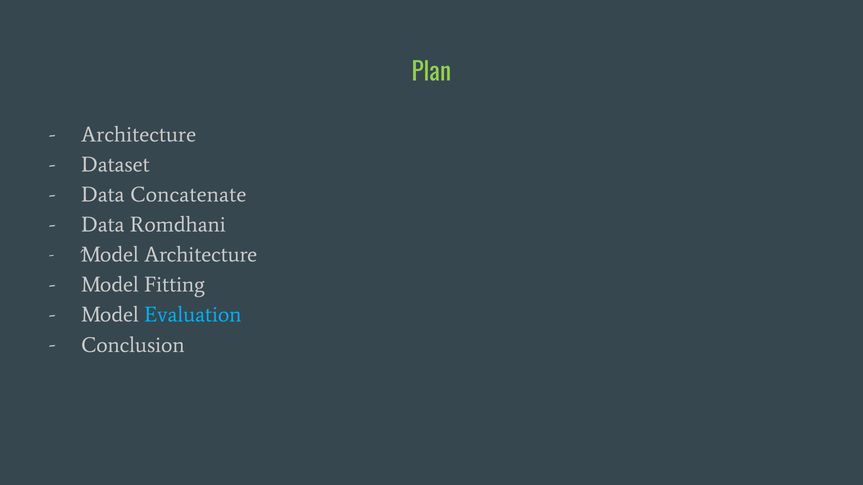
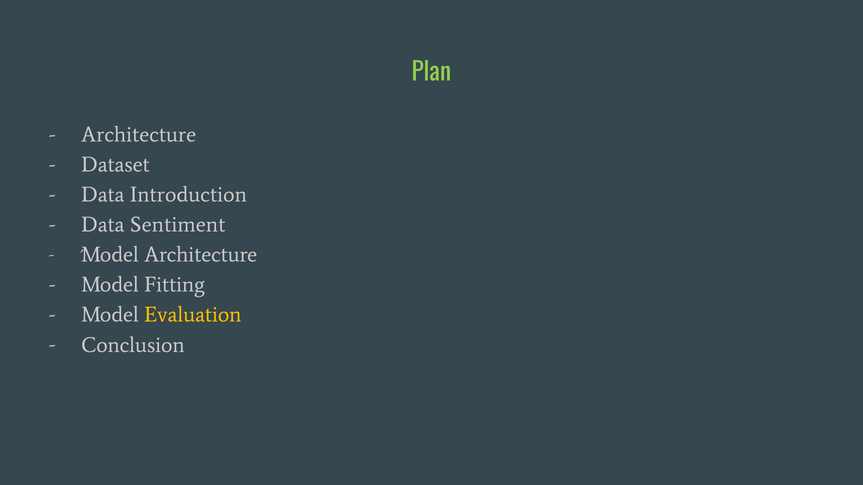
Concatenate: Concatenate -> Introduction
Romdhani: Romdhani -> Sentiment
Evaluation colour: light blue -> yellow
